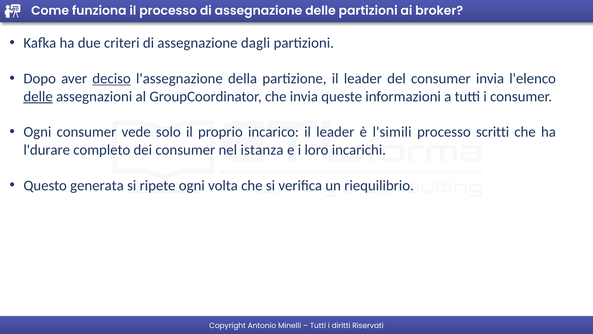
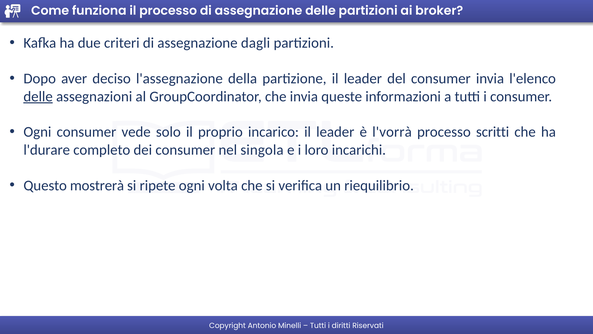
deciso underline: present -> none
l'simili: l'simili -> l'vorrà
istanza: istanza -> singola
generata: generata -> mostrerà
